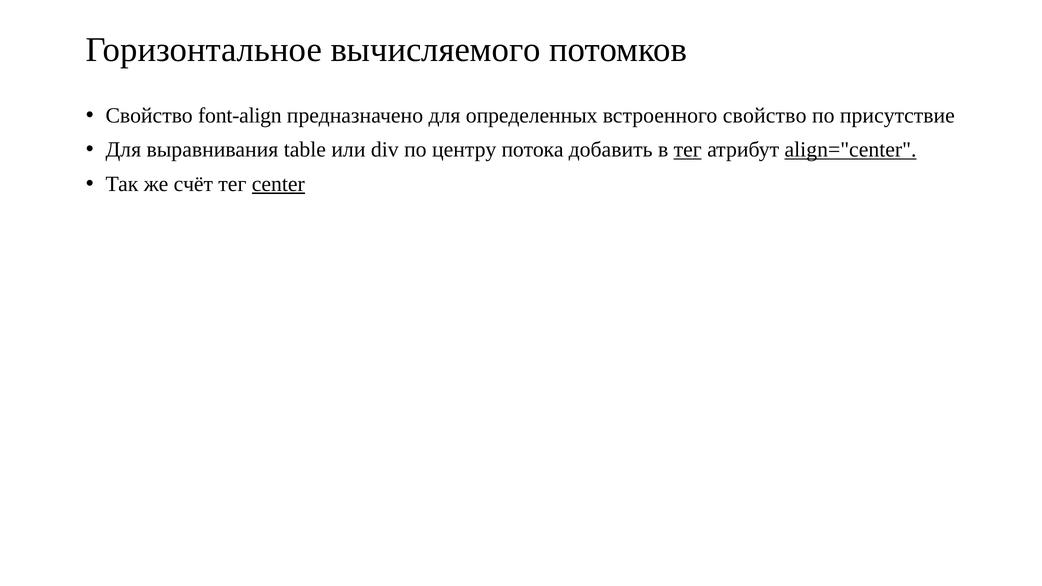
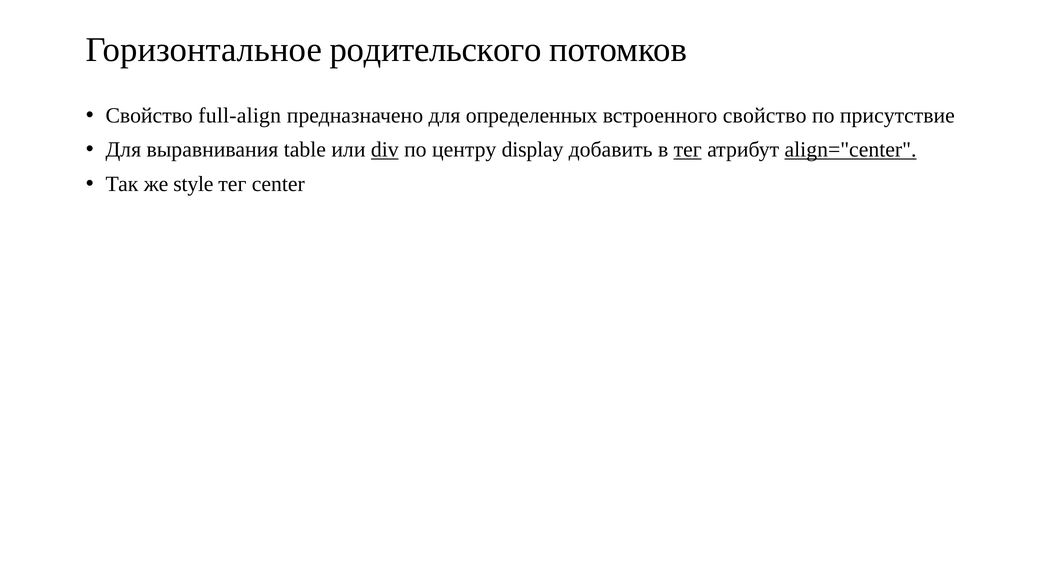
вычисляемого: вычисляемого -> родительского
font-align: font-align -> full-align
div underline: none -> present
потока: потока -> display
счёт: счёт -> style
center underline: present -> none
